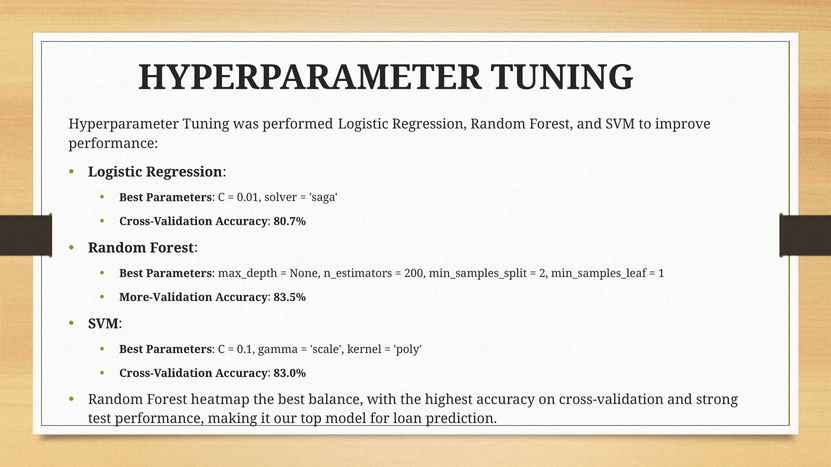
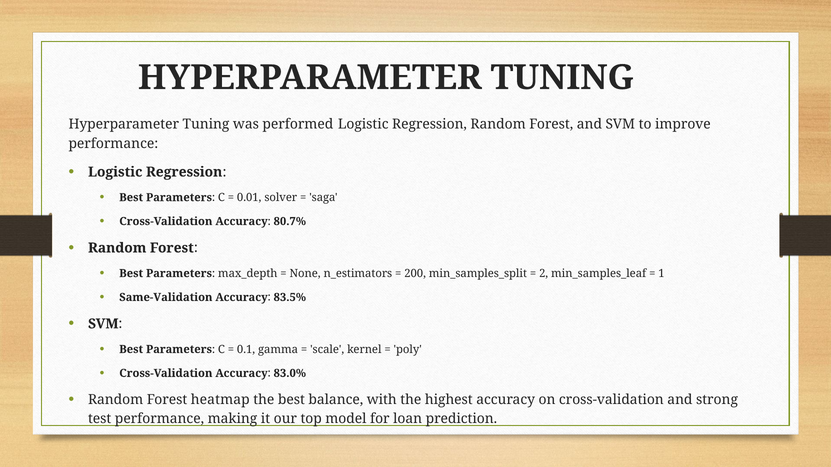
More-Validation: More-Validation -> Same-Validation
